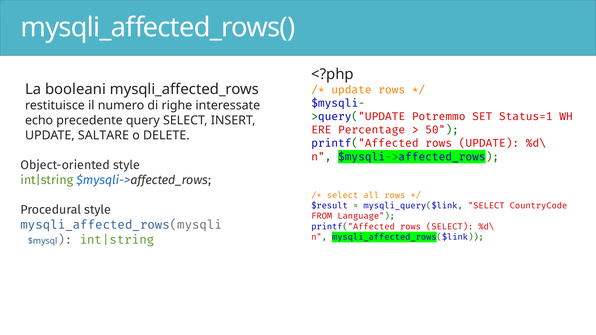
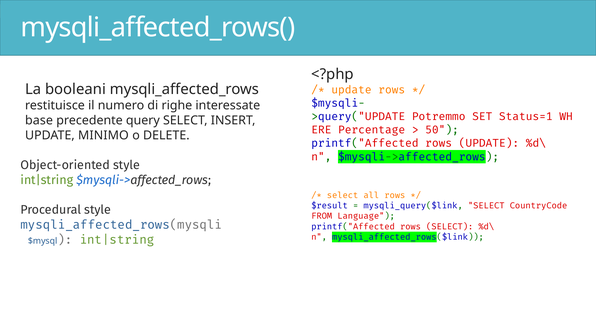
echo: echo -> base
SALTARE: SALTARE -> MINIMO
